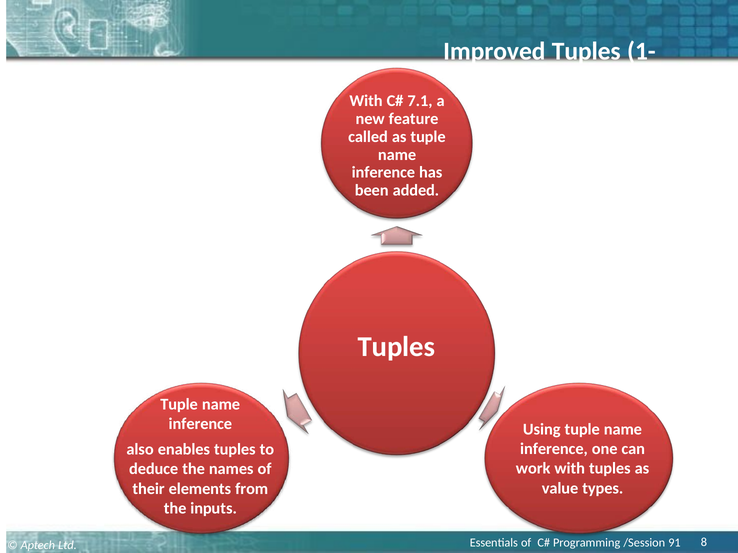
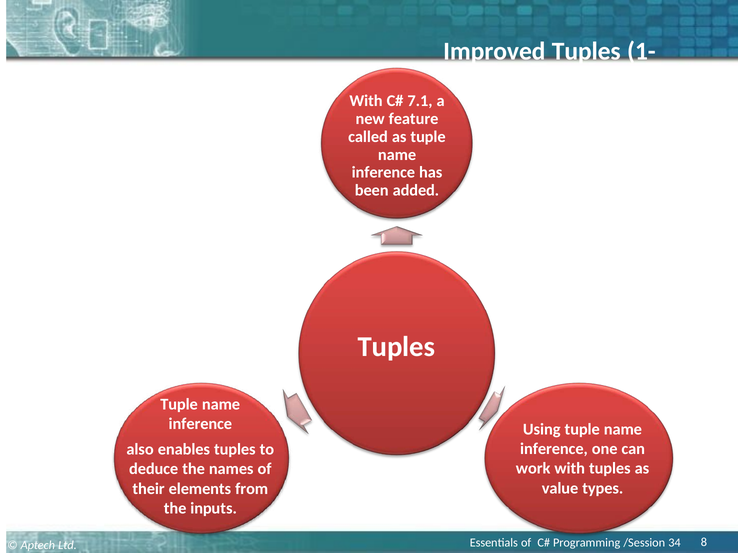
91: 91 -> 34
